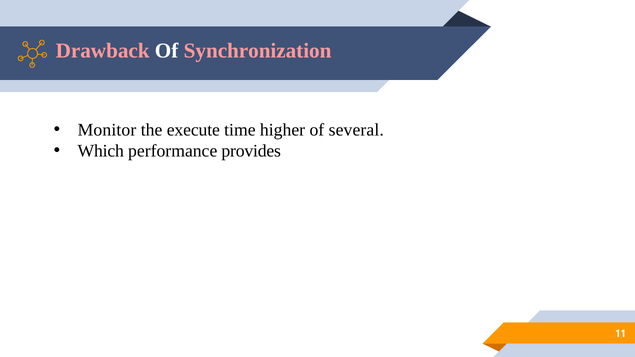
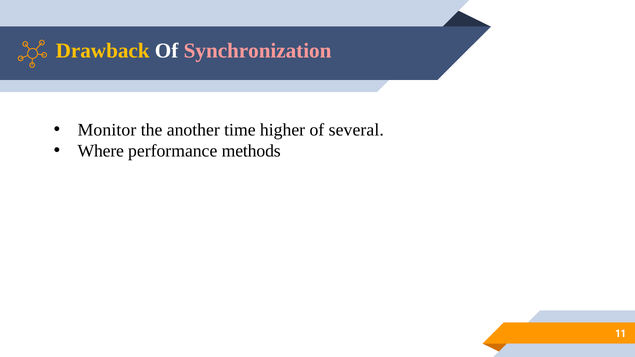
Drawback colour: pink -> yellow
execute: execute -> another
Which: Which -> Where
provides: provides -> methods
